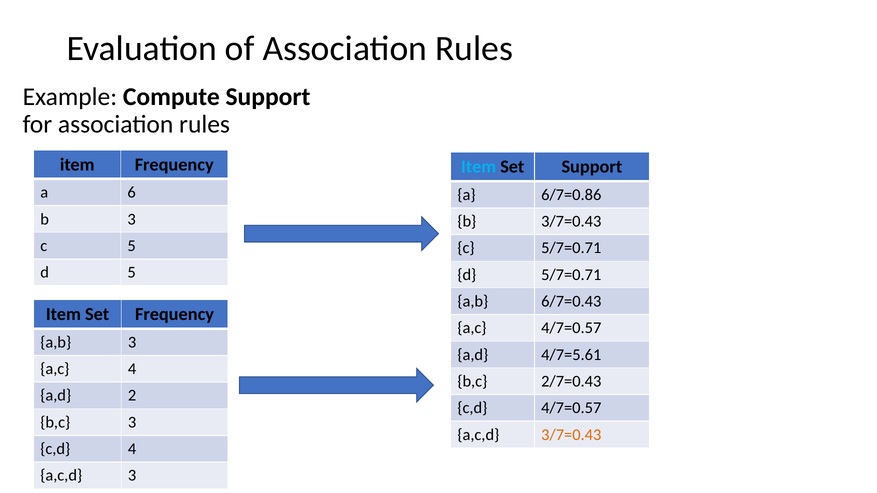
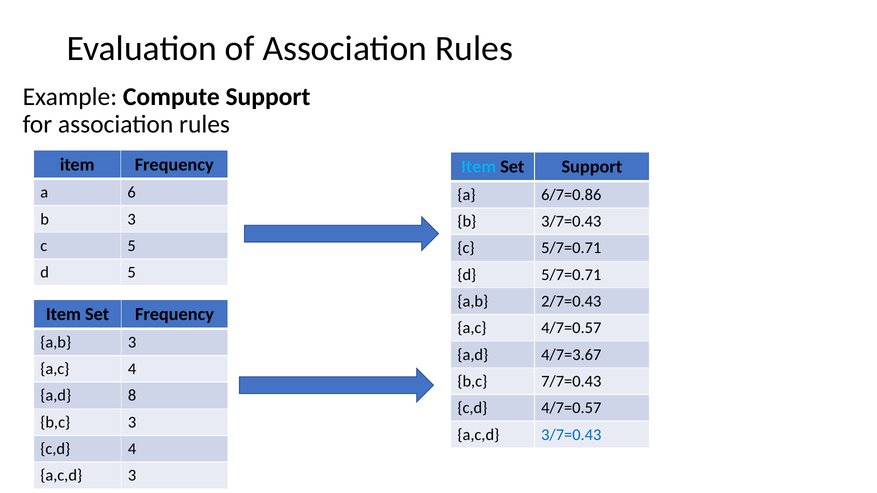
6/7=0.43: 6/7=0.43 -> 2/7=0.43
4/7=5.61: 4/7=5.61 -> 4/7=3.67
2/7=0.43: 2/7=0.43 -> 7/7=0.43
2: 2 -> 8
3/7=0.43 at (571, 435) colour: orange -> blue
